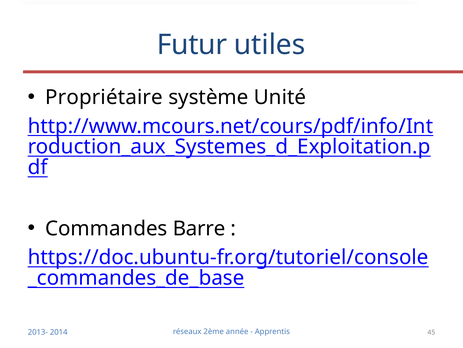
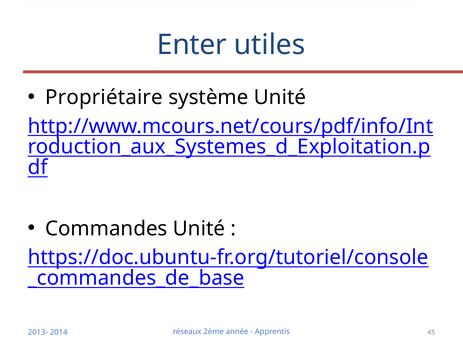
Futur: Futur -> Enter
Commandes Barre: Barre -> Unité
